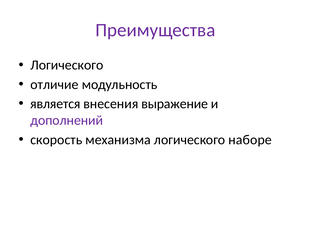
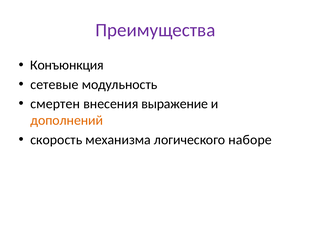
Логического at (67, 65): Логического -> Конъюнкция
отличие: отличие -> сетевые
является: является -> смертен
дополнений colour: purple -> orange
